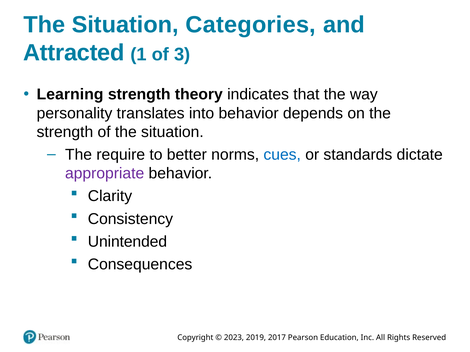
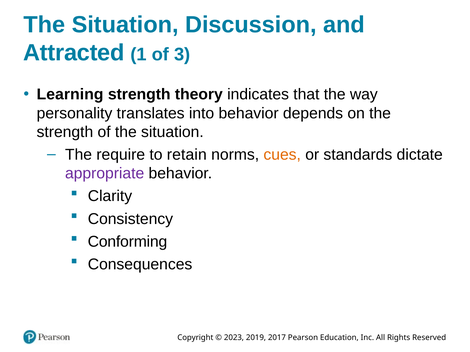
Categories: Categories -> Discussion
better: better -> retain
cues colour: blue -> orange
Unintended: Unintended -> Conforming
